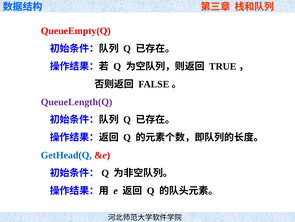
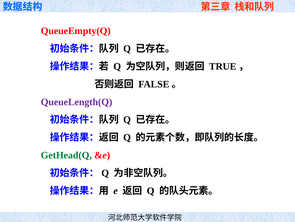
GetHead(Q colour: blue -> green
